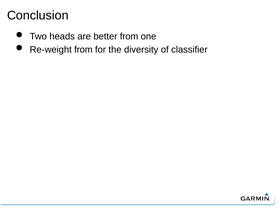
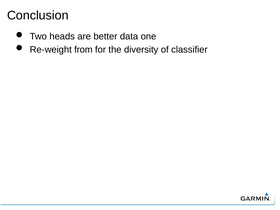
better from: from -> data
